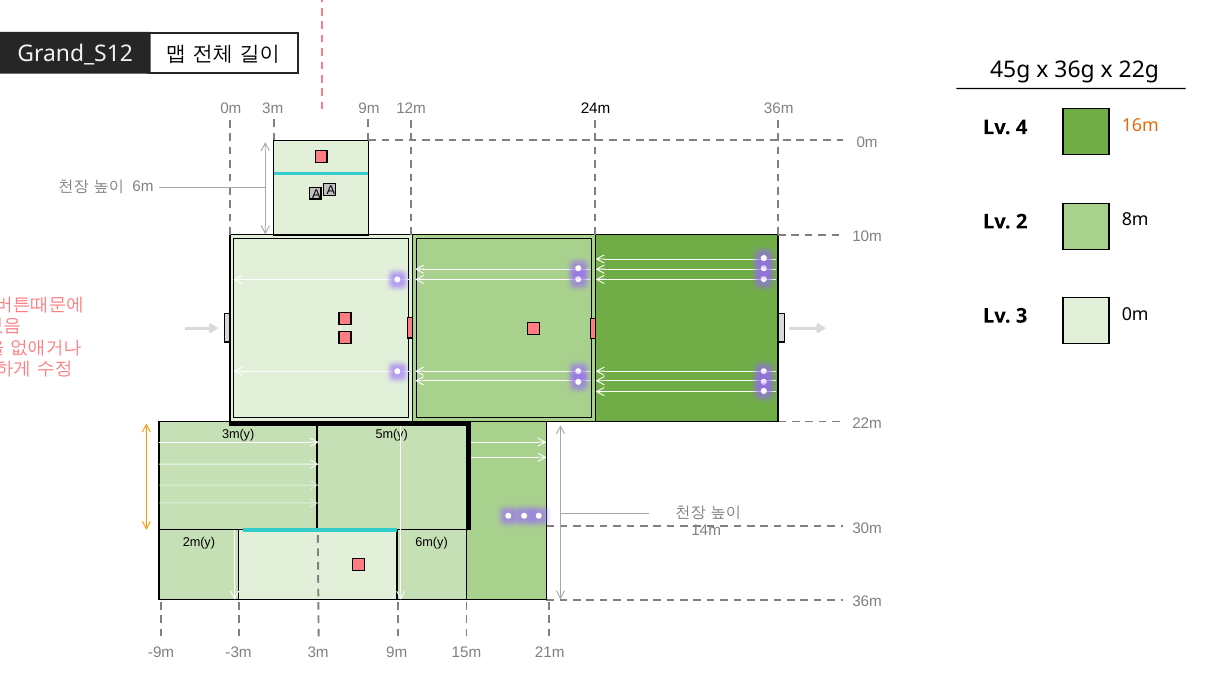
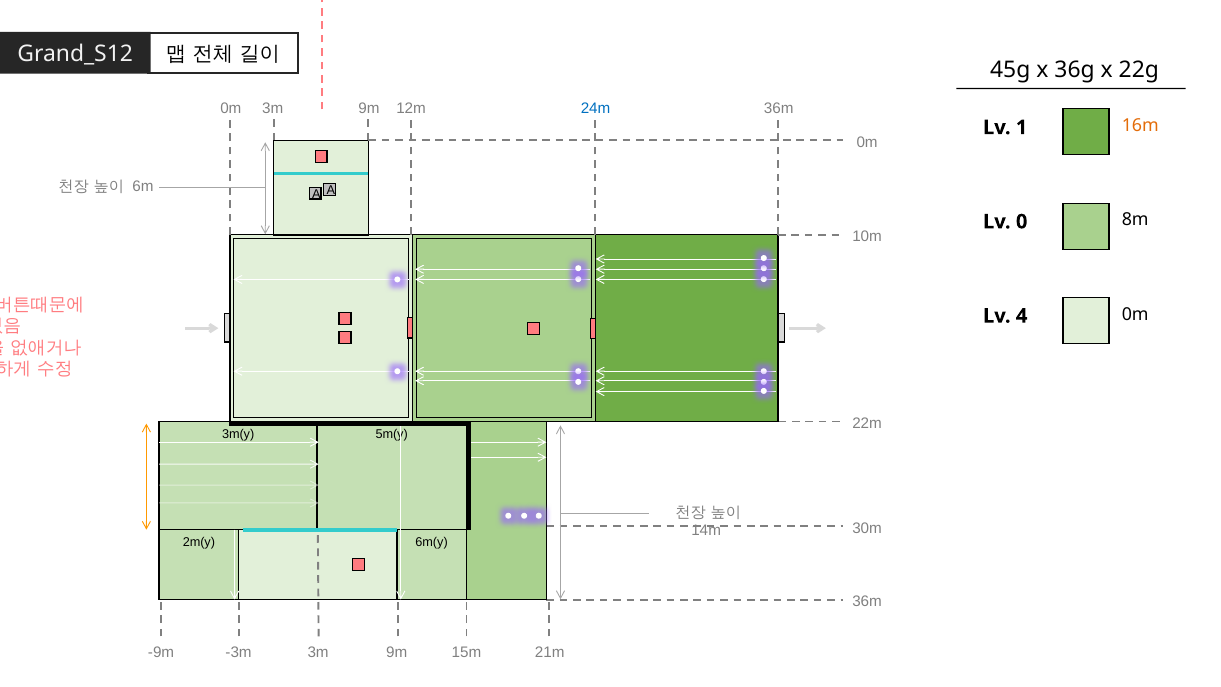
24m colour: black -> blue
4: 4 -> 1
2: 2 -> 0
3: 3 -> 4
